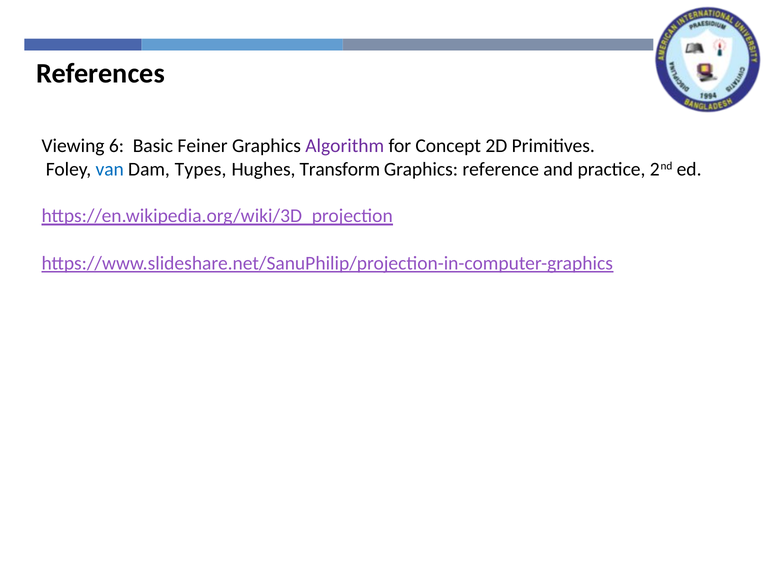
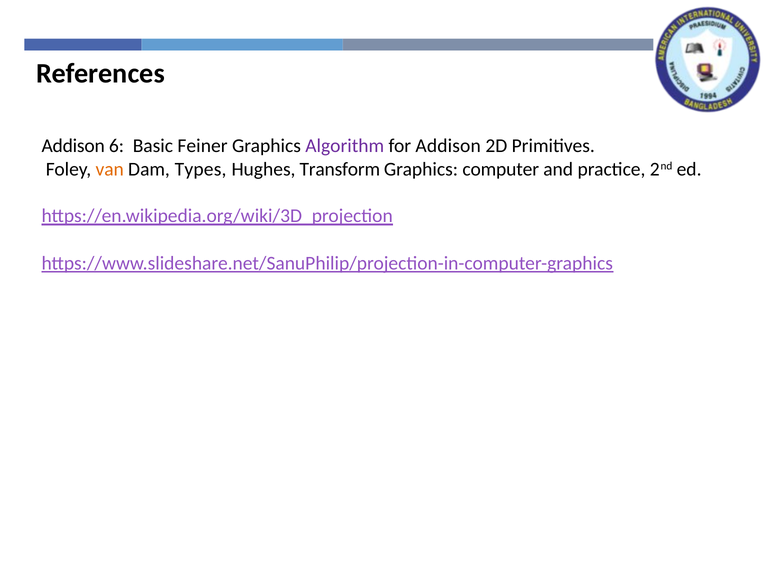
Viewing at (73, 146): Viewing -> Addison
for Concept: Concept -> Addison
van colour: blue -> orange
reference: reference -> computer
